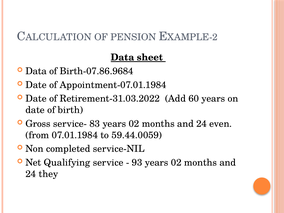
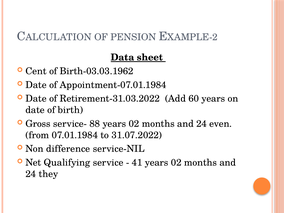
Data at (36, 71): Data -> Cent
Birth-07.86.9684: Birth-07.86.9684 -> Birth-03.03.1962
83: 83 -> 88
59.44.0059: 59.44.0059 -> 31.07.2022
completed: completed -> difference
93: 93 -> 41
